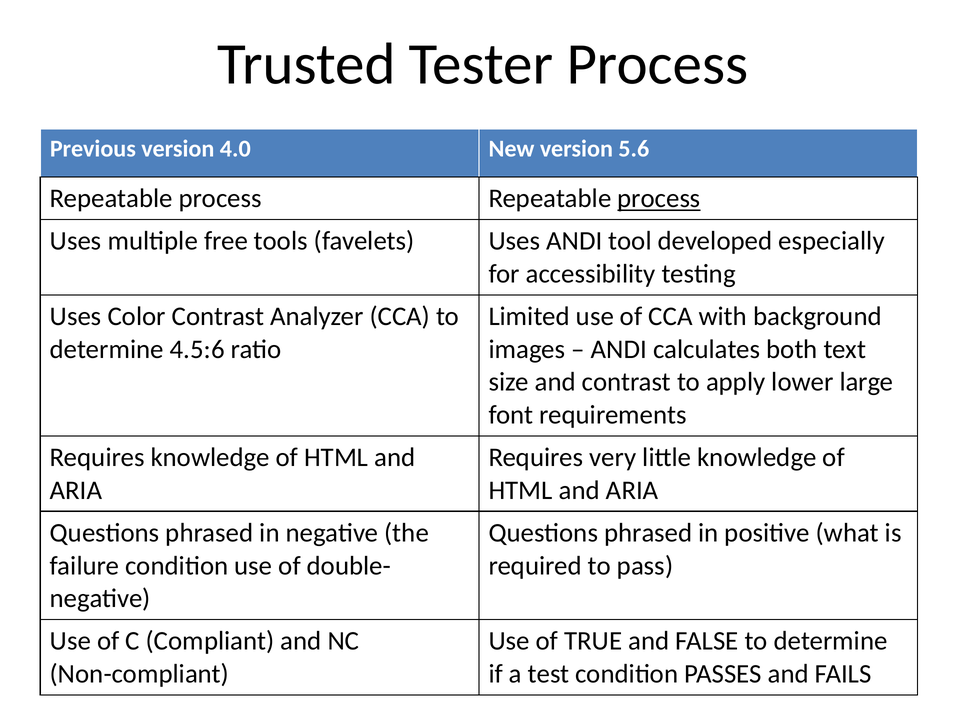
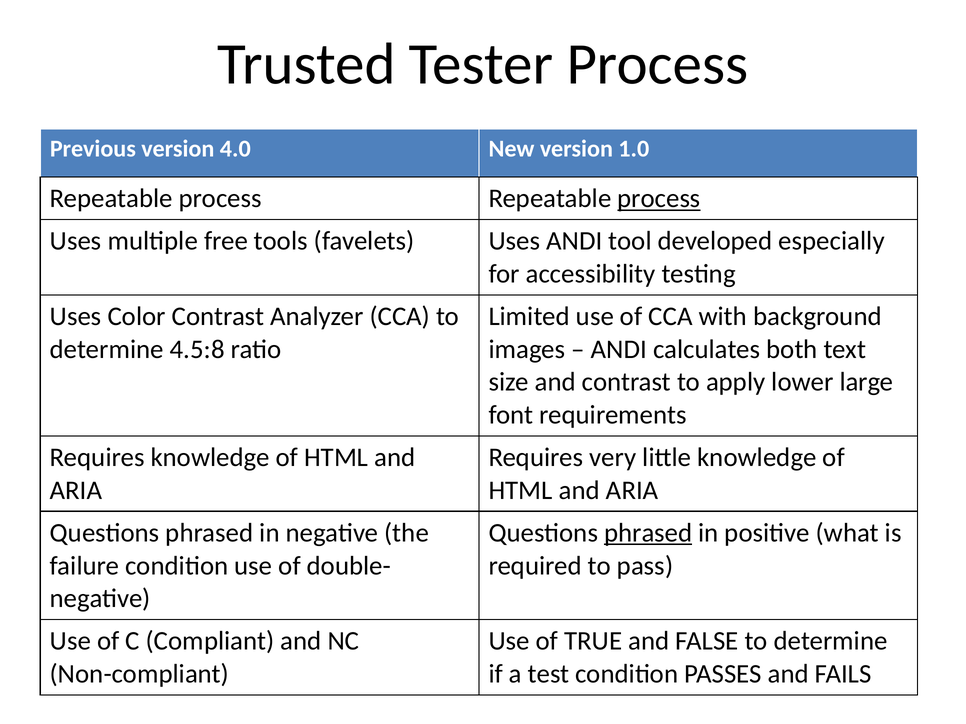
5.6: 5.6 -> 1.0
4.5:6: 4.5:6 -> 4.5:8
phrased at (648, 533) underline: none -> present
